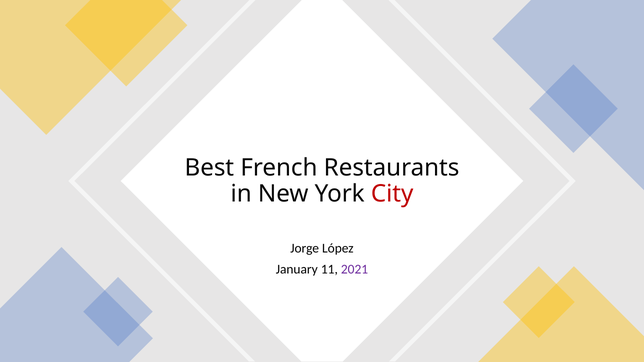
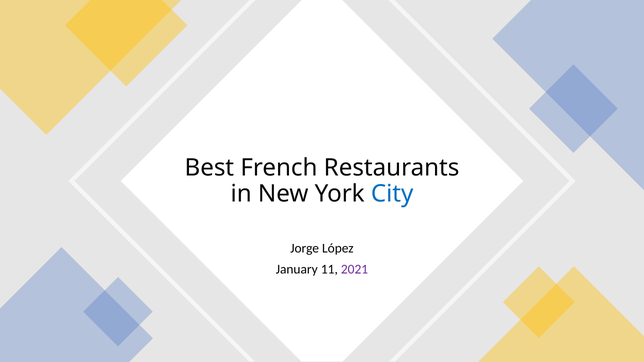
City colour: red -> blue
